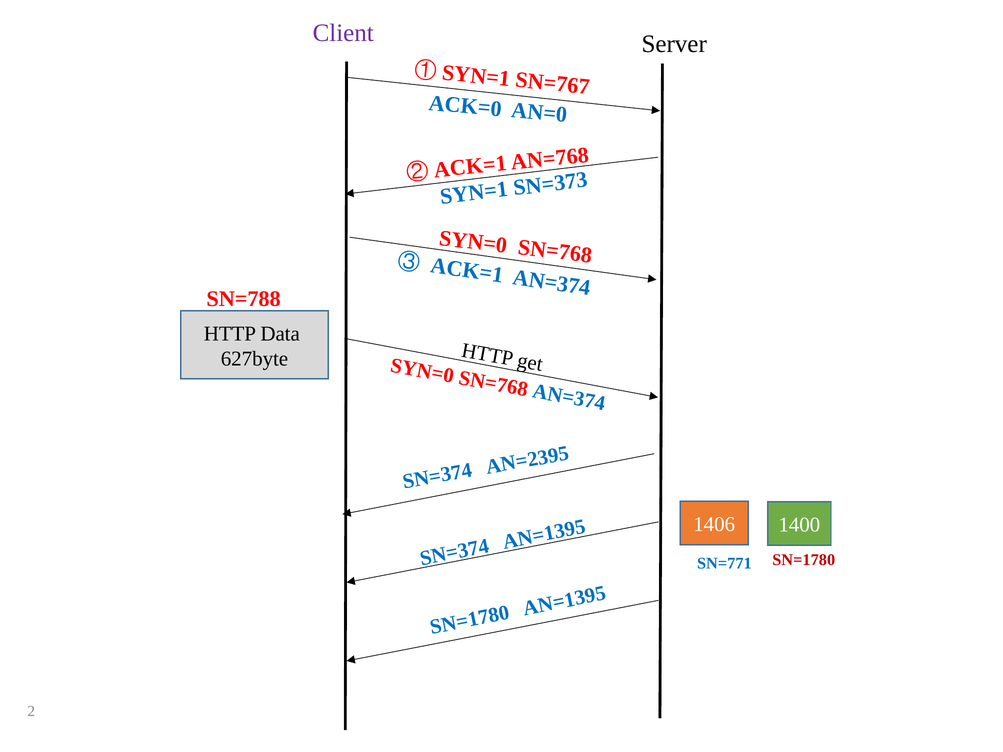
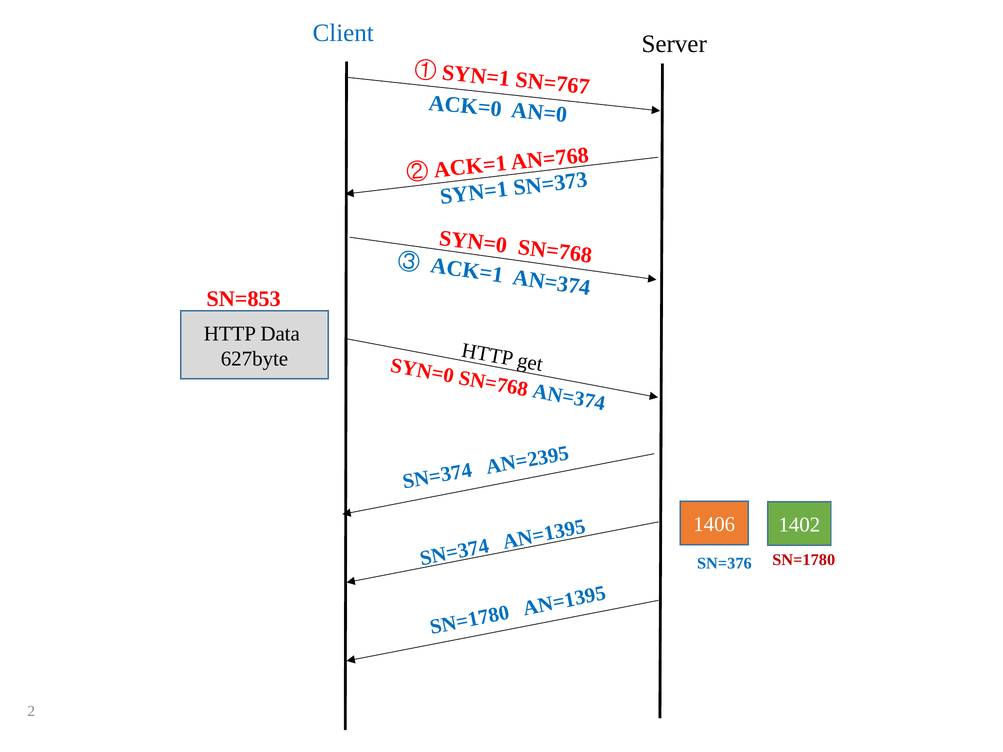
Client colour: purple -> blue
SN=788: SN=788 -> SN=853
1400: 1400 -> 1402
SN=771: SN=771 -> SN=376
